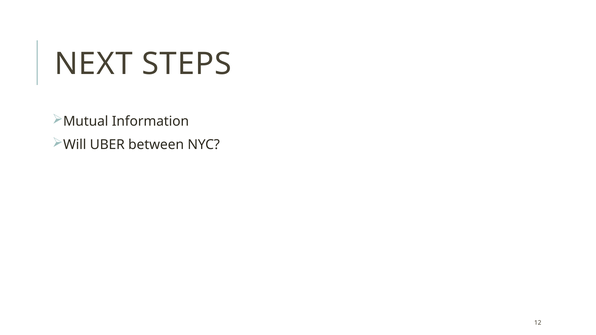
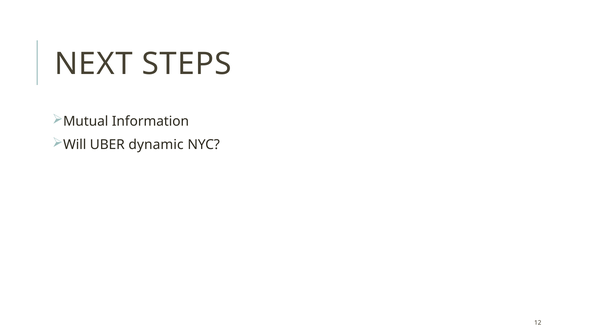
between: between -> dynamic
